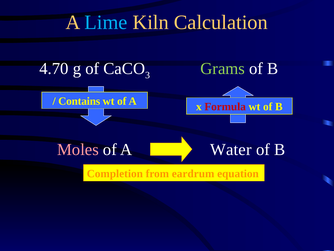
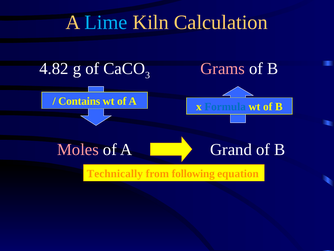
4.70: 4.70 -> 4.82
Grams colour: light green -> pink
Formula colour: red -> blue
Water: Water -> Grand
Completion: Completion -> Technically
eardrum: eardrum -> following
